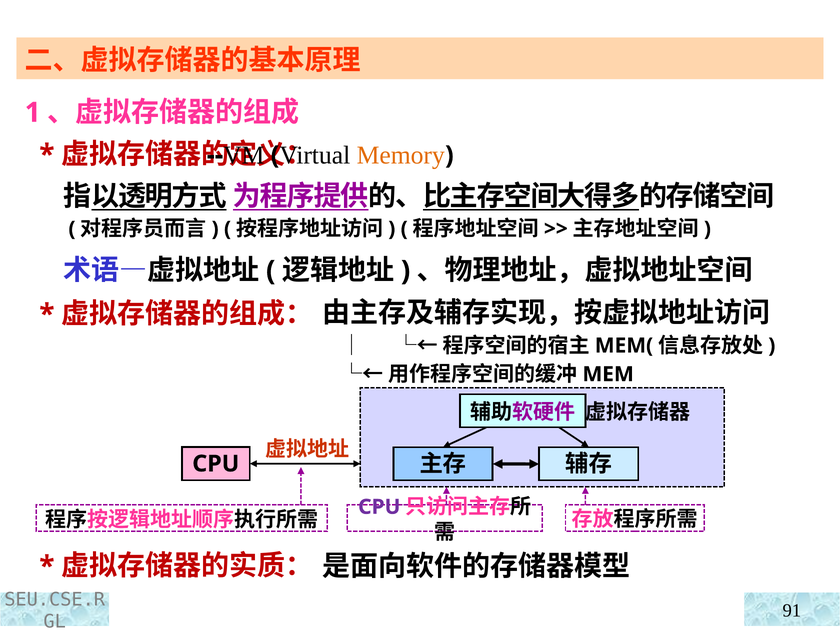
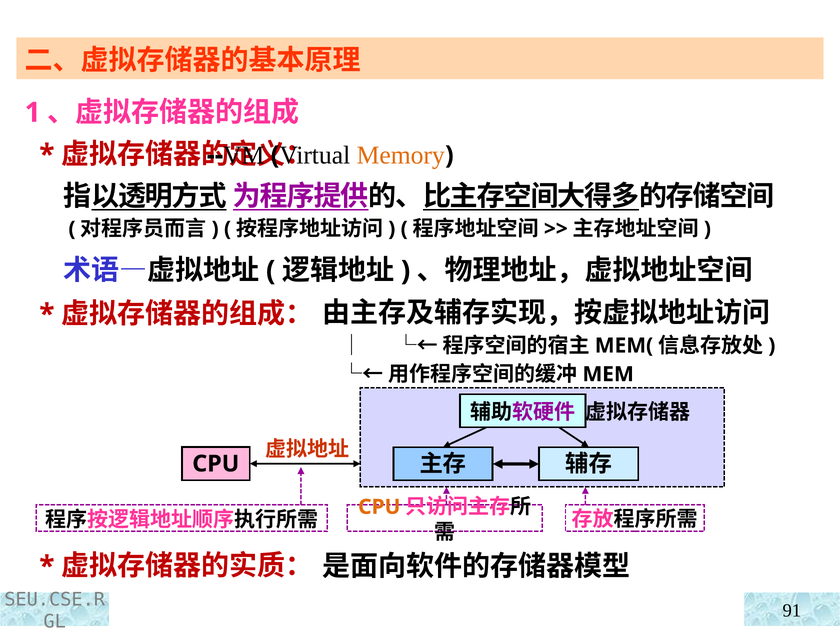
CPU at (379, 507) colour: purple -> orange
